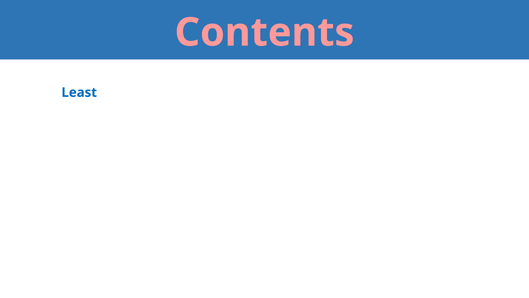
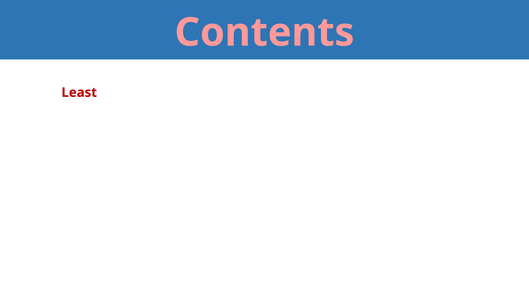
Least colour: blue -> red
